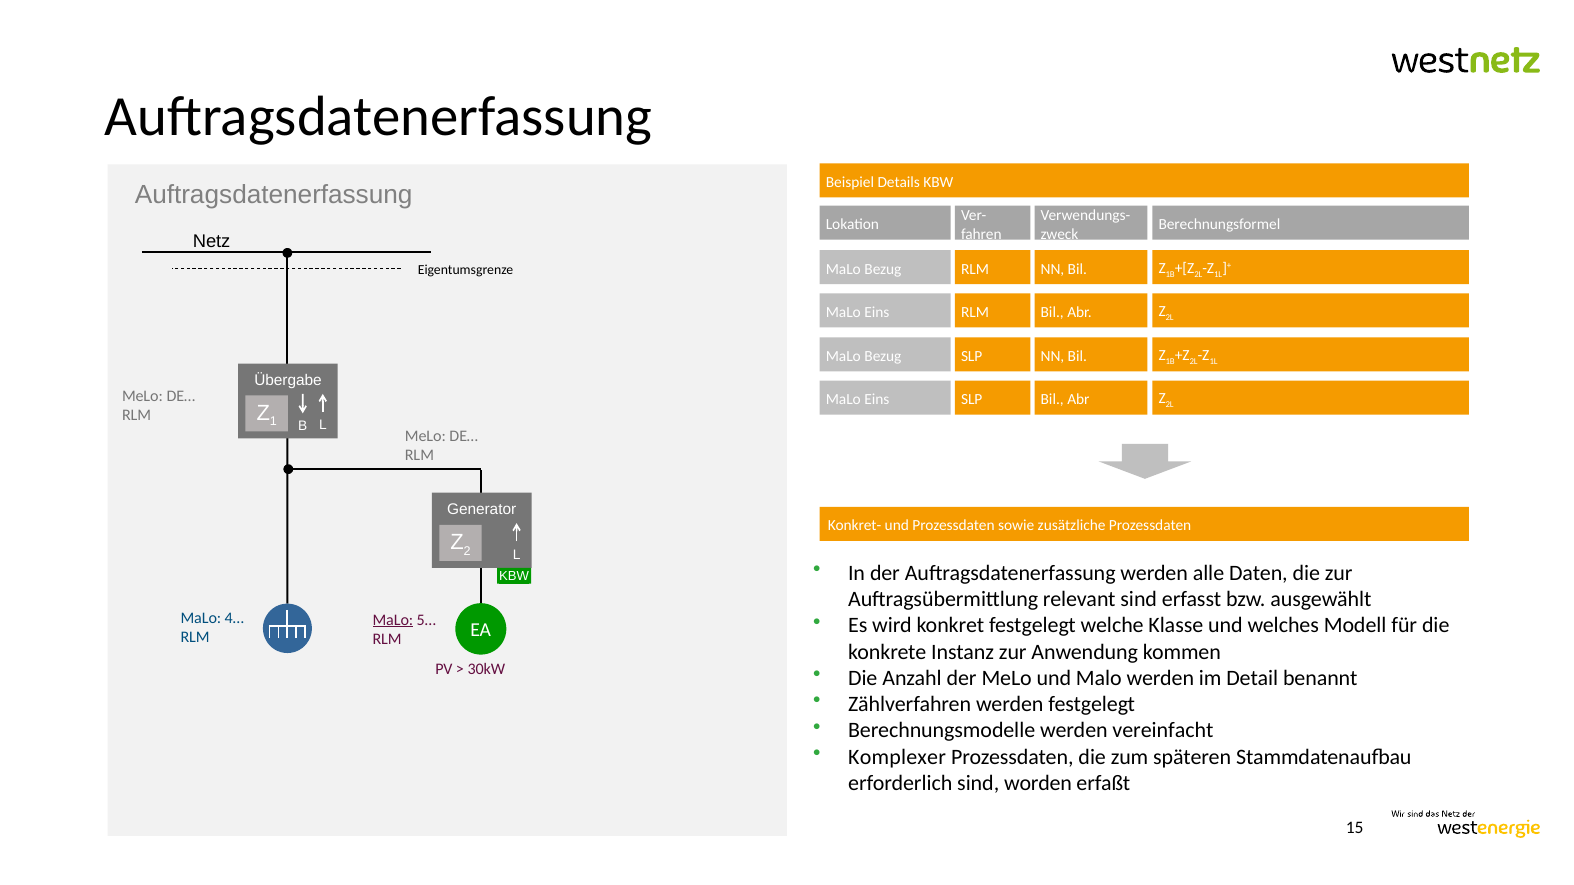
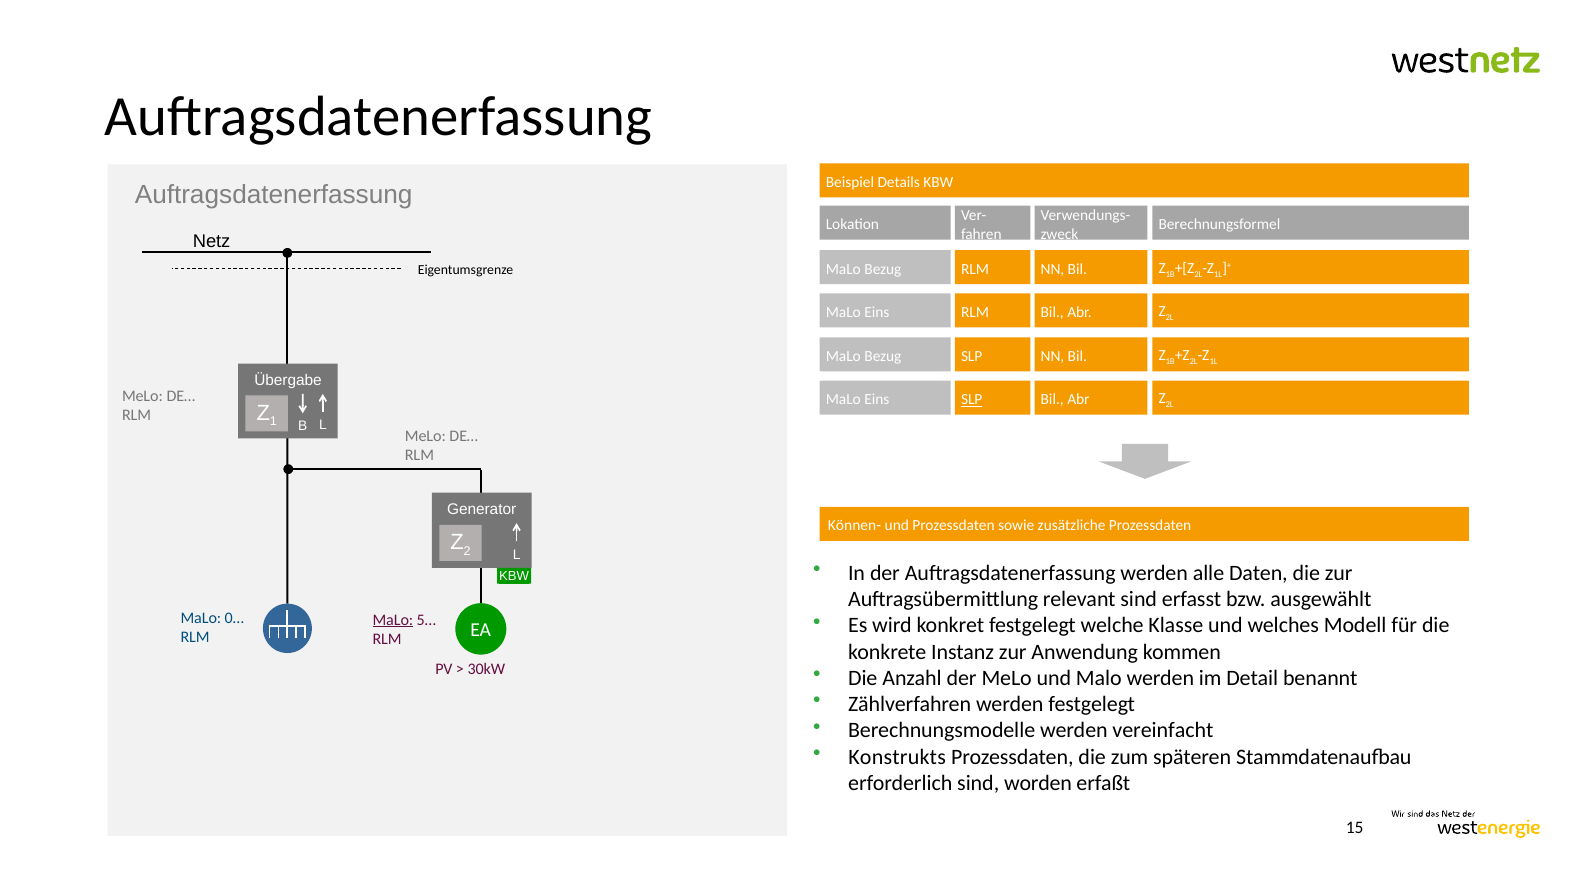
SLP at (972, 400) underline: none -> present
Konkret-: Konkret- -> Können-
4…: 4… -> 0…
Komplexer: Komplexer -> Konstrukts
